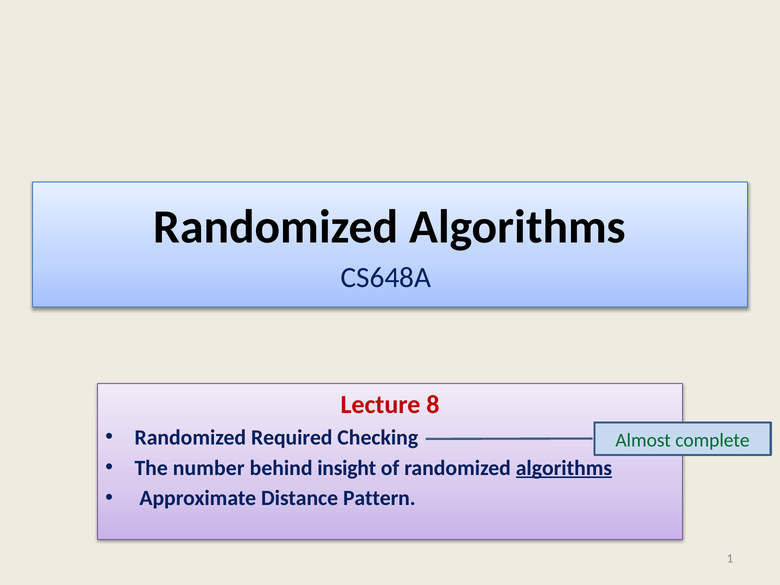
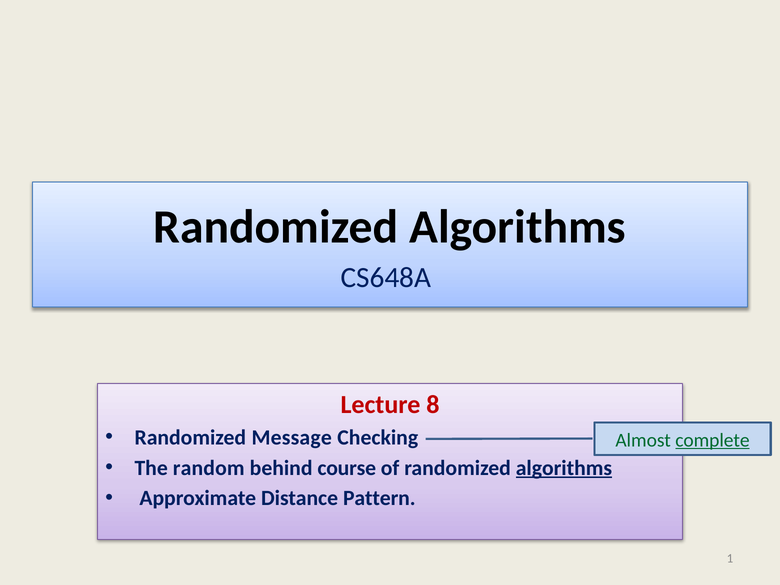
Required: Required -> Message
complete underline: none -> present
number: number -> random
insight: insight -> course
